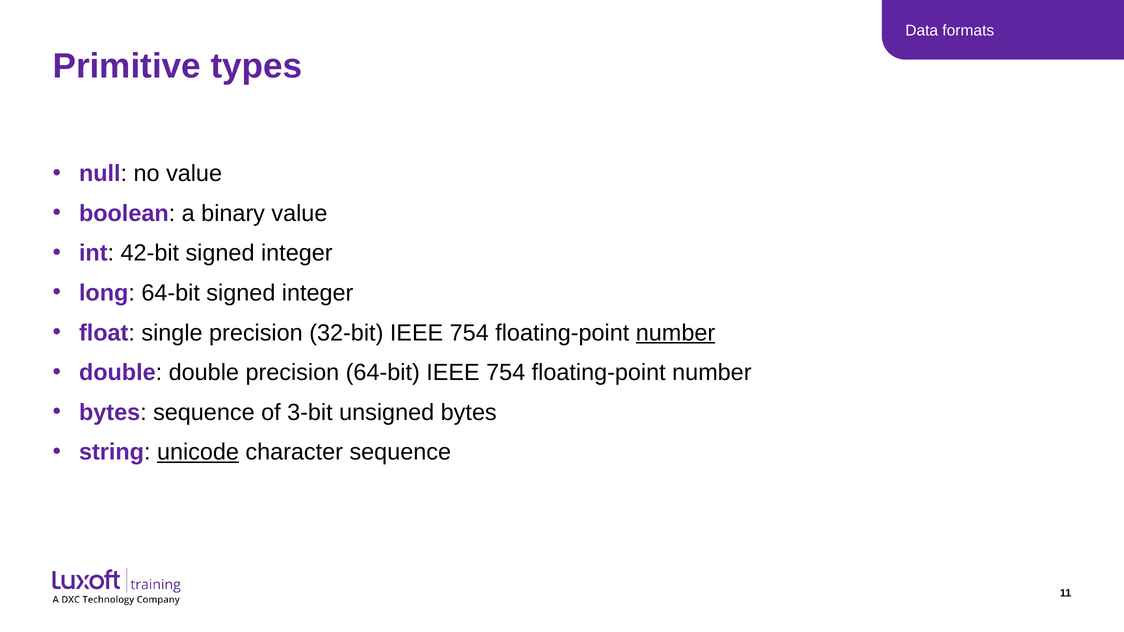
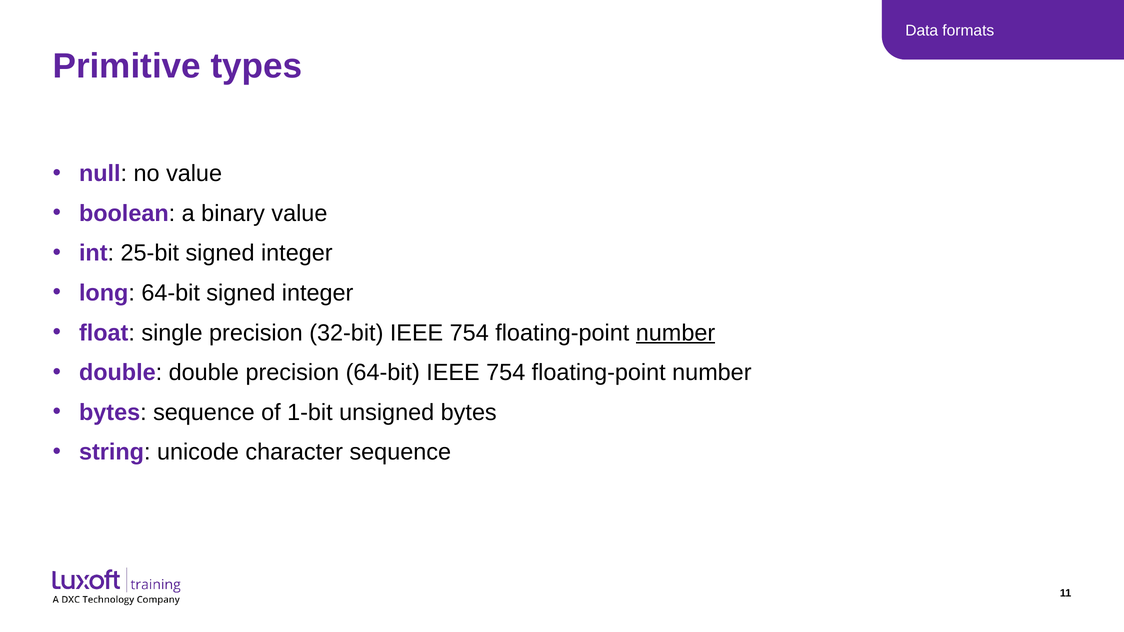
42-bit: 42-bit -> 25-bit
3-bit: 3-bit -> 1-bit
unicode underline: present -> none
